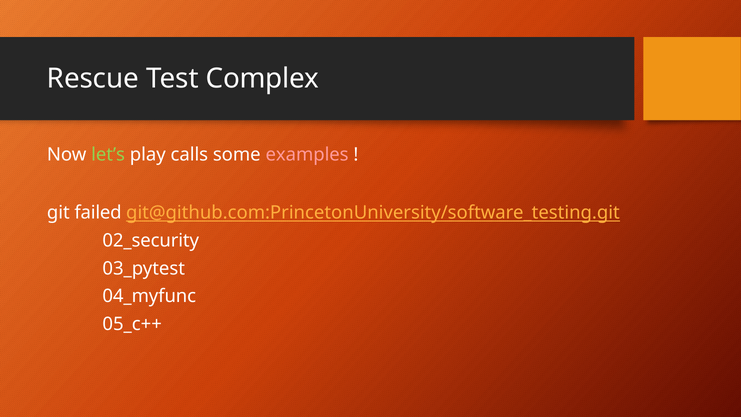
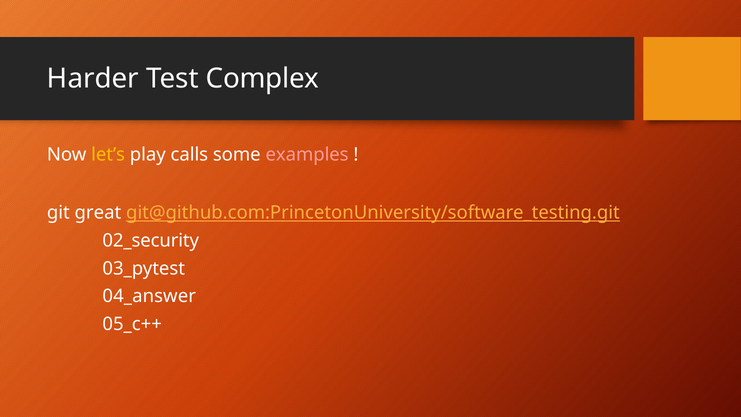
Rescue: Rescue -> Harder
let’s colour: light green -> yellow
failed: failed -> great
04_myfunc: 04_myfunc -> 04_answer
